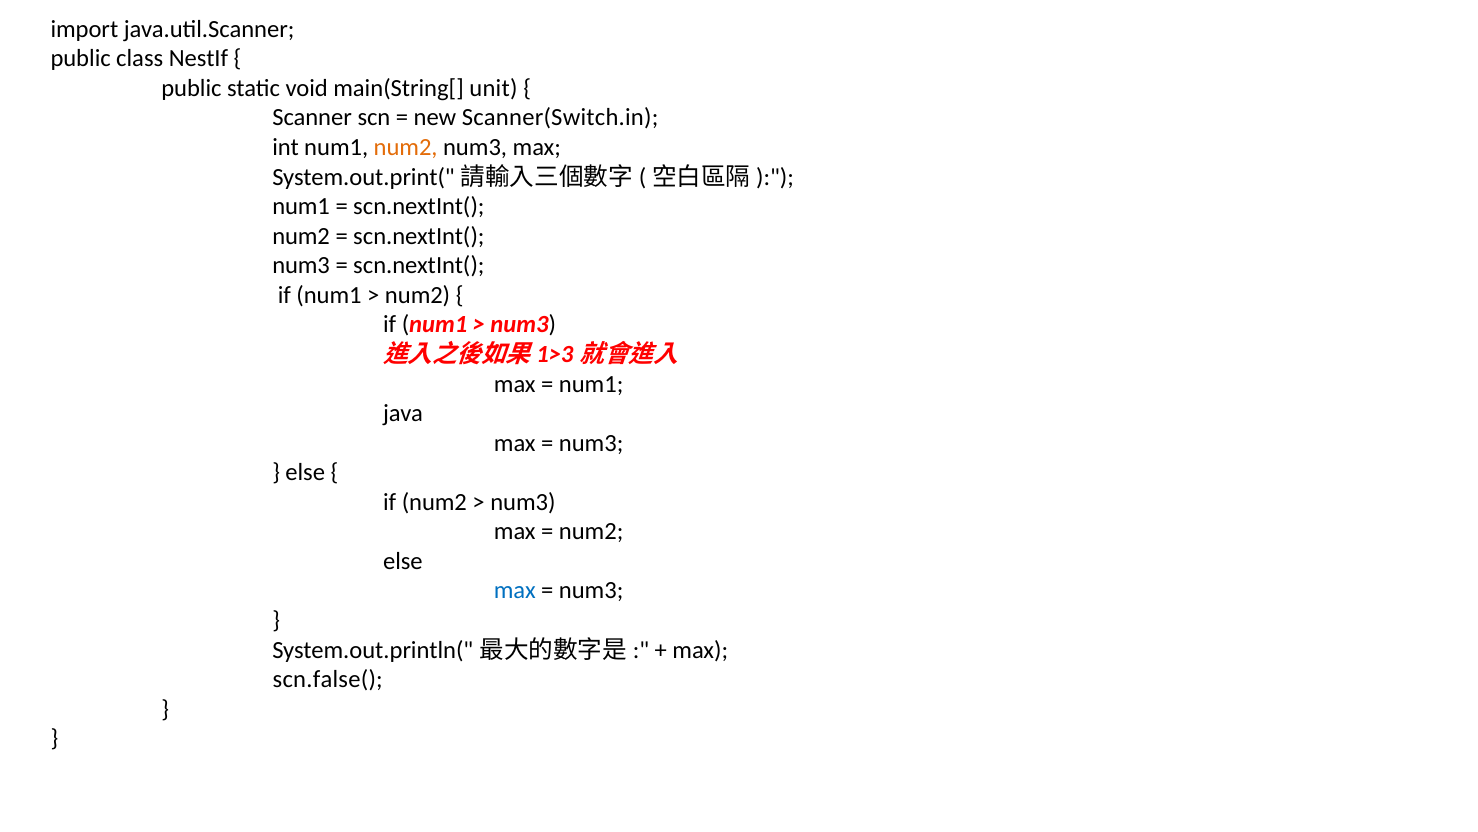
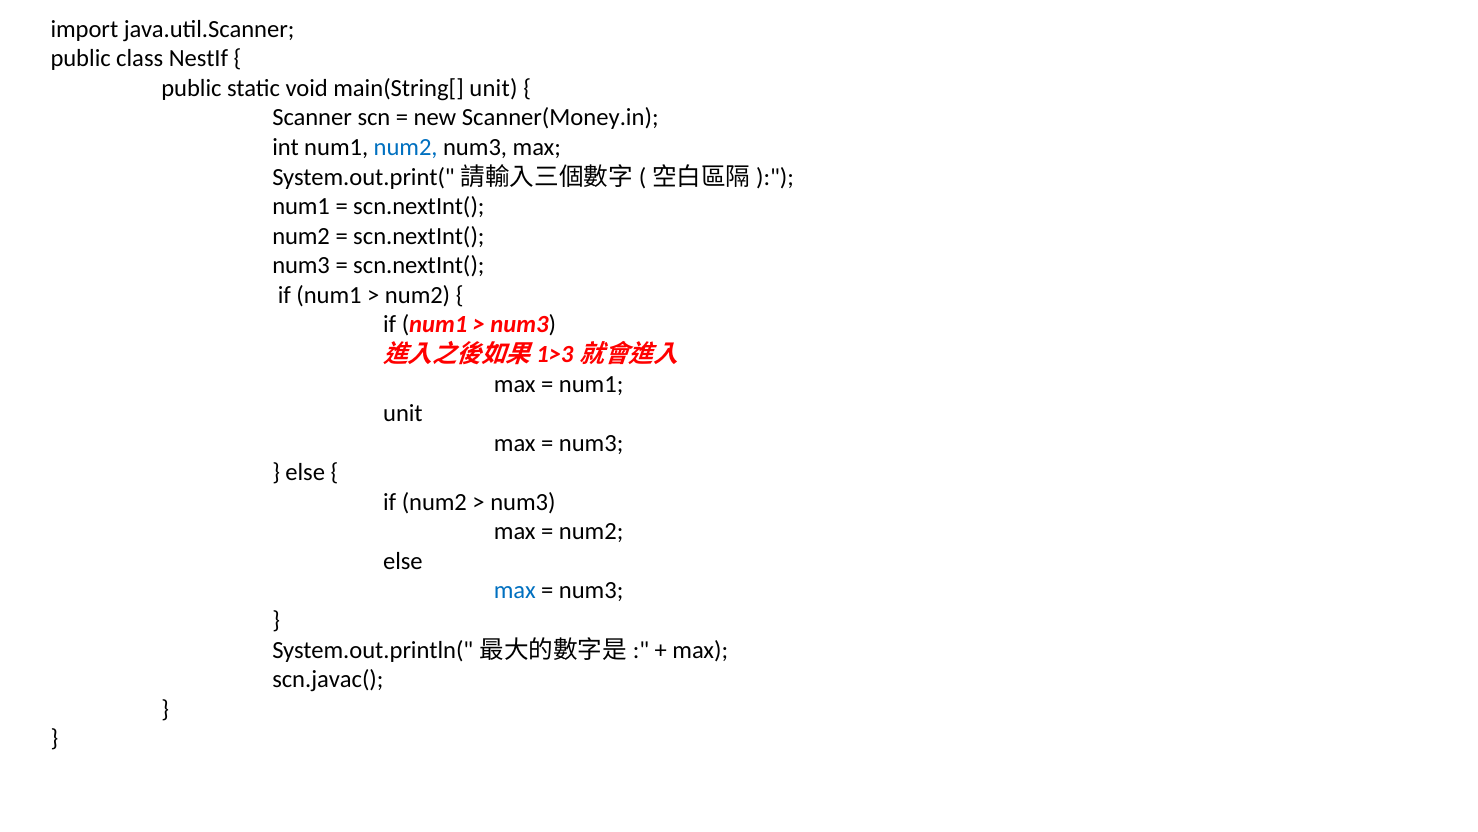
Scanner(Switch.in: Scanner(Switch.in -> Scanner(Money.in
num2 at (406, 147) colour: orange -> blue
java at (403, 413): java -> unit
scn.false(: scn.false( -> scn.javac(
